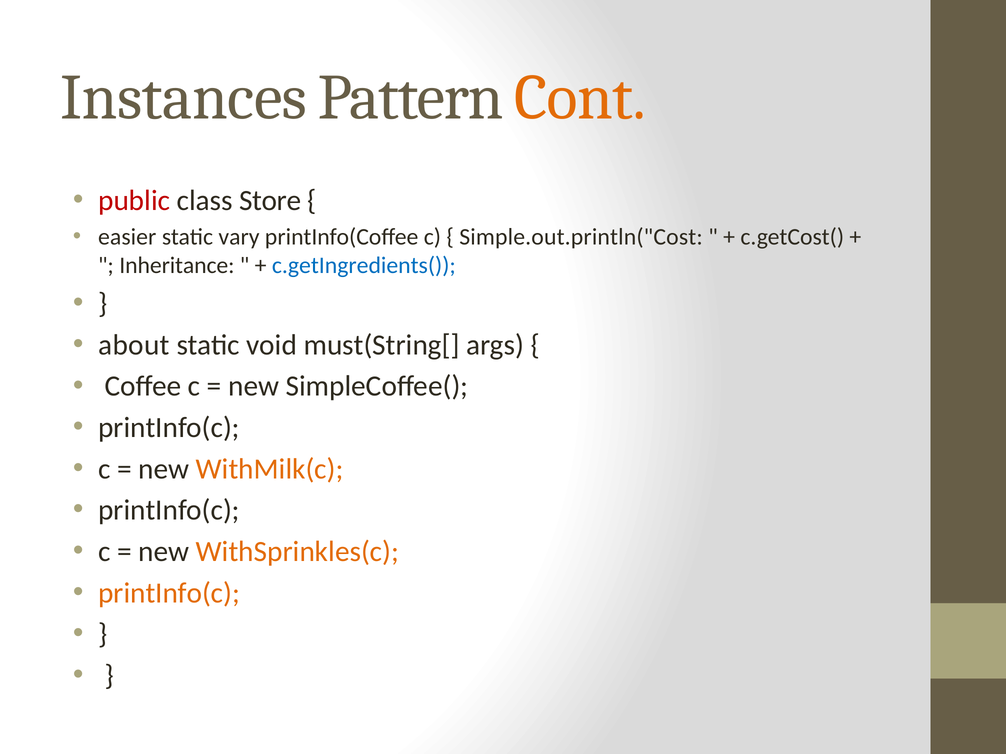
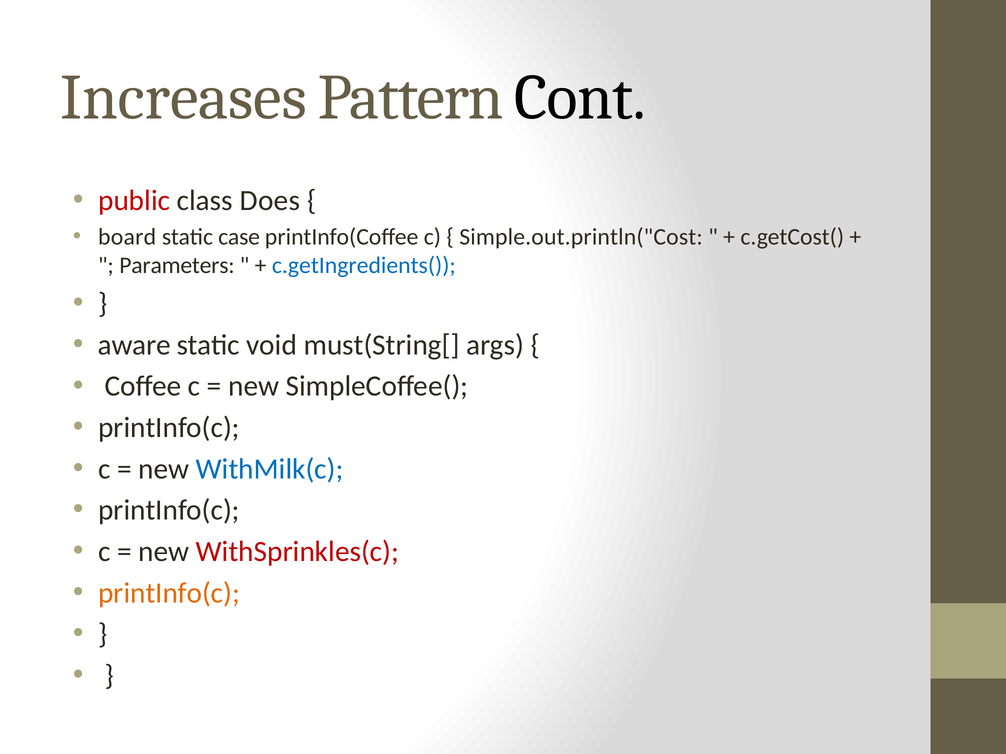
Instances: Instances -> Increases
Cont colour: orange -> black
Store: Store -> Does
easier: easier -> board
vary: vary -> case
Inheritance: Inheritance -> Parameters
about: about -> aware
WithMilk(c colour: orange -> blue
WithSprinkles(c colour: orange -> red
